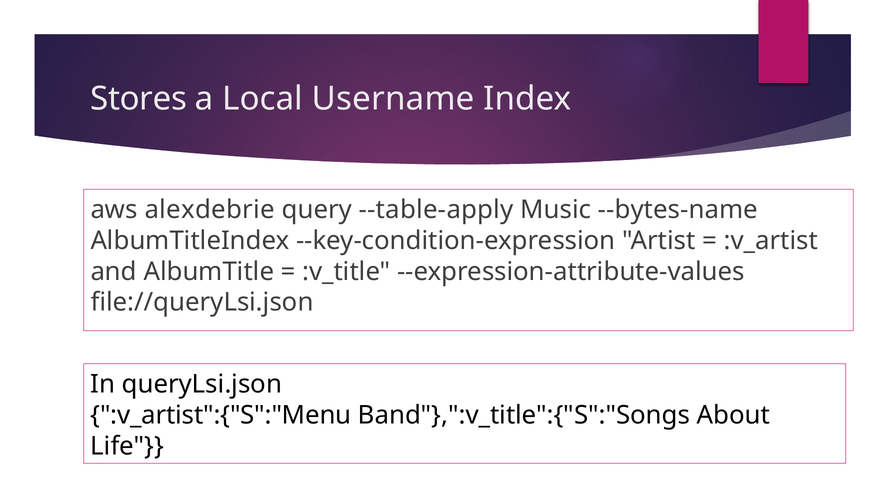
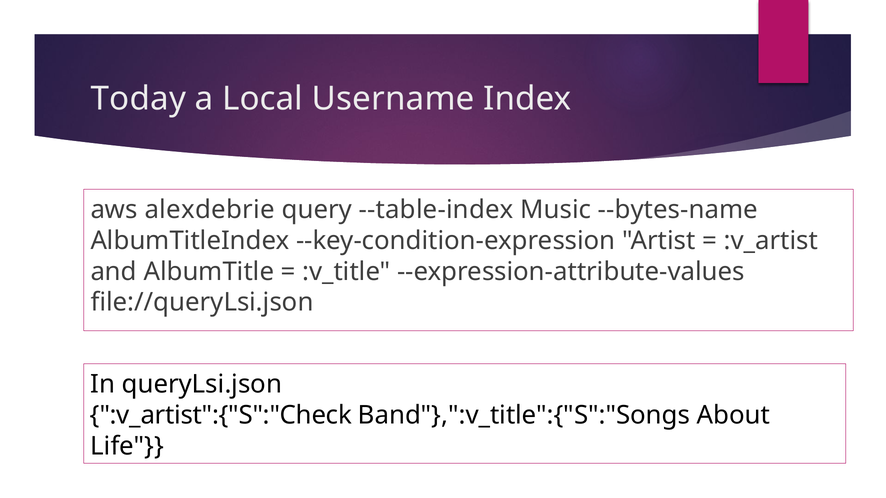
Stores: Stores -> Today
--table-apply: --table-apply -> --table-index
:v_artist":{"S":"Menu: :v_artist":{"S":"Menu -> :v_artist":{"S":"Check
